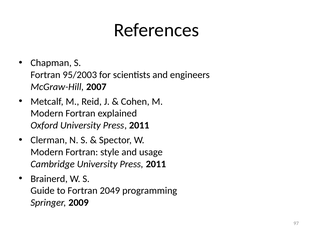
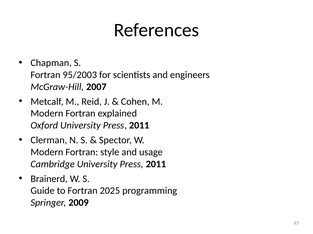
2049: 2049 -> 2025
